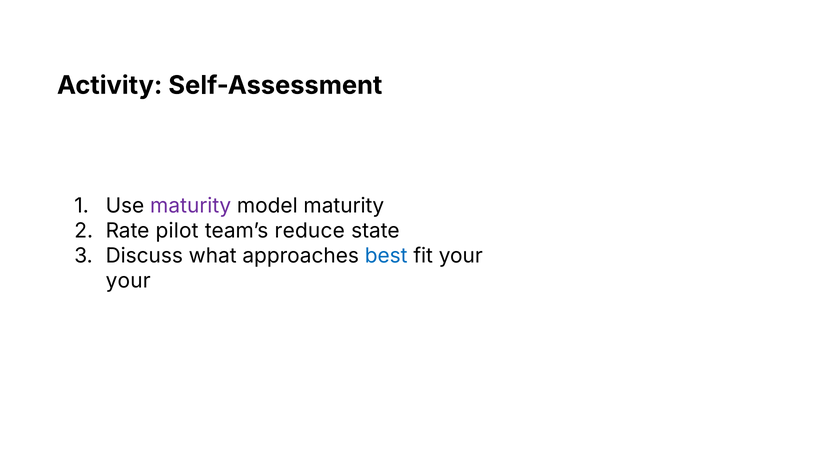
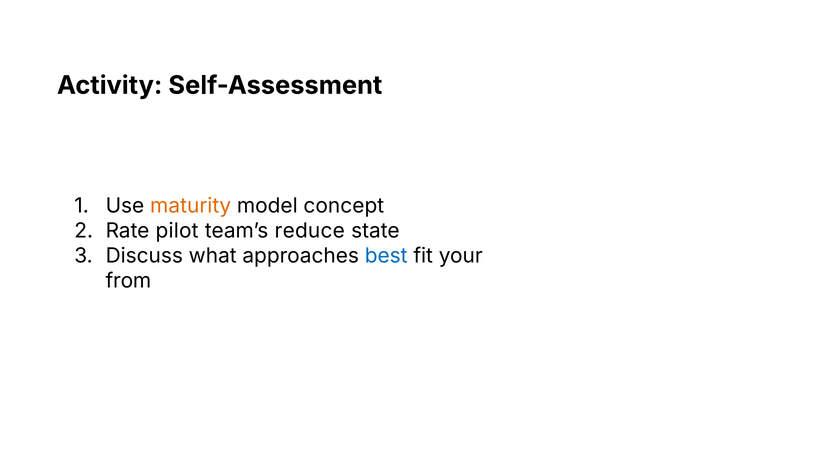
maturity at (191, 206) colour: purple -> orange
model maturity: maturity -> concept
your at (128, 281): your -> from
